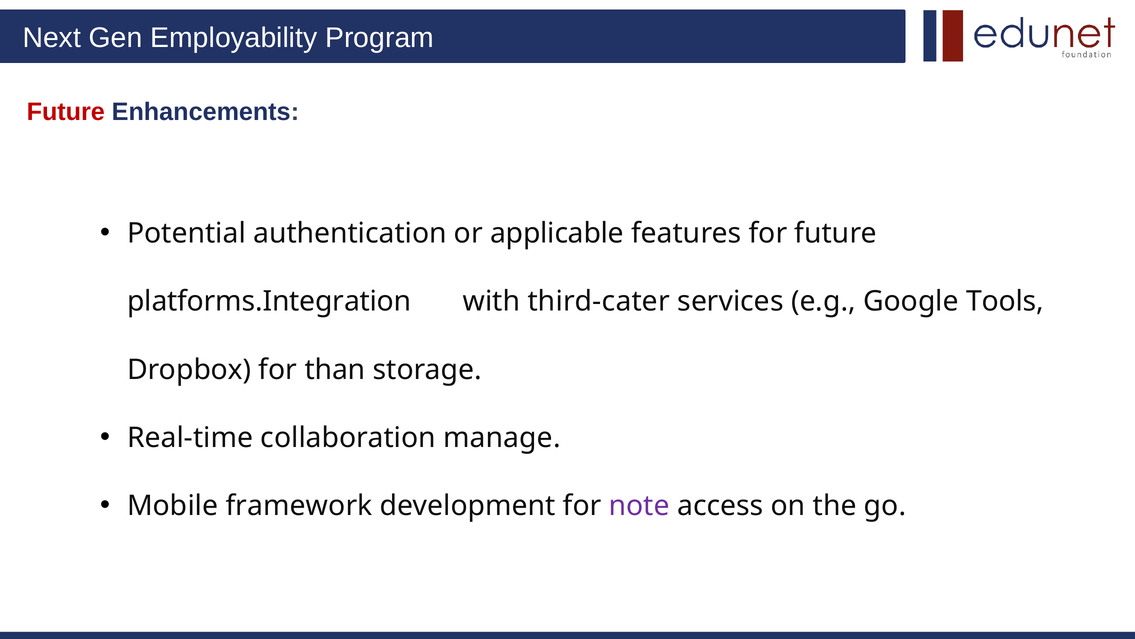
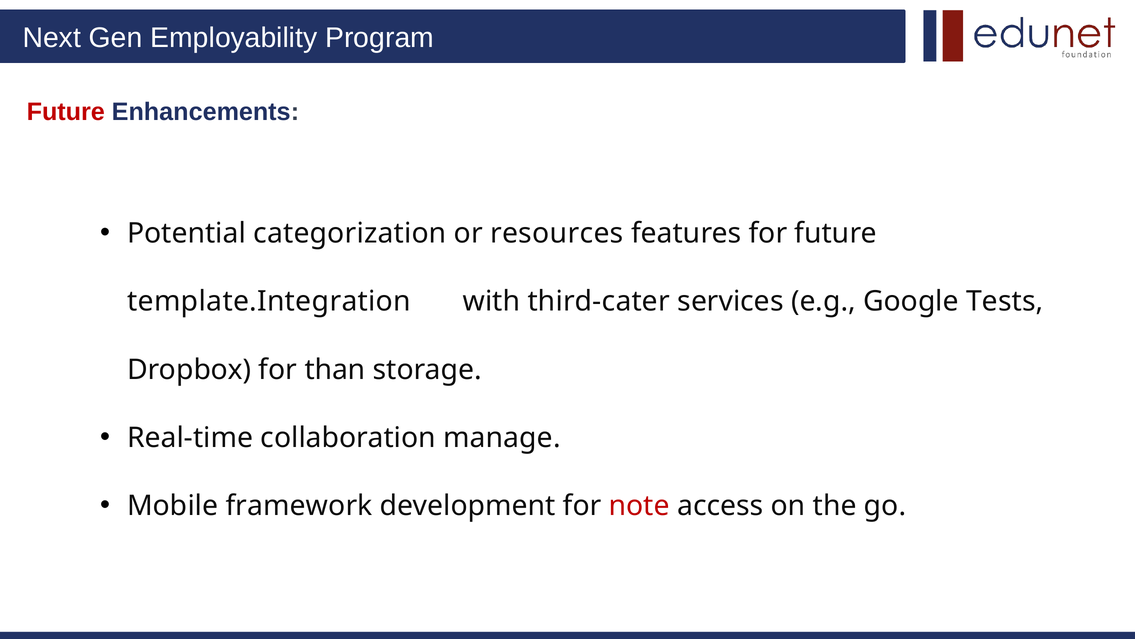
authentication: authentication -> categorization
applicable: applicable -> resources
platforms.Integration: platforms.Integration -> template.Integration
Tools: Tools -> Tests
note colour: purple -> red
